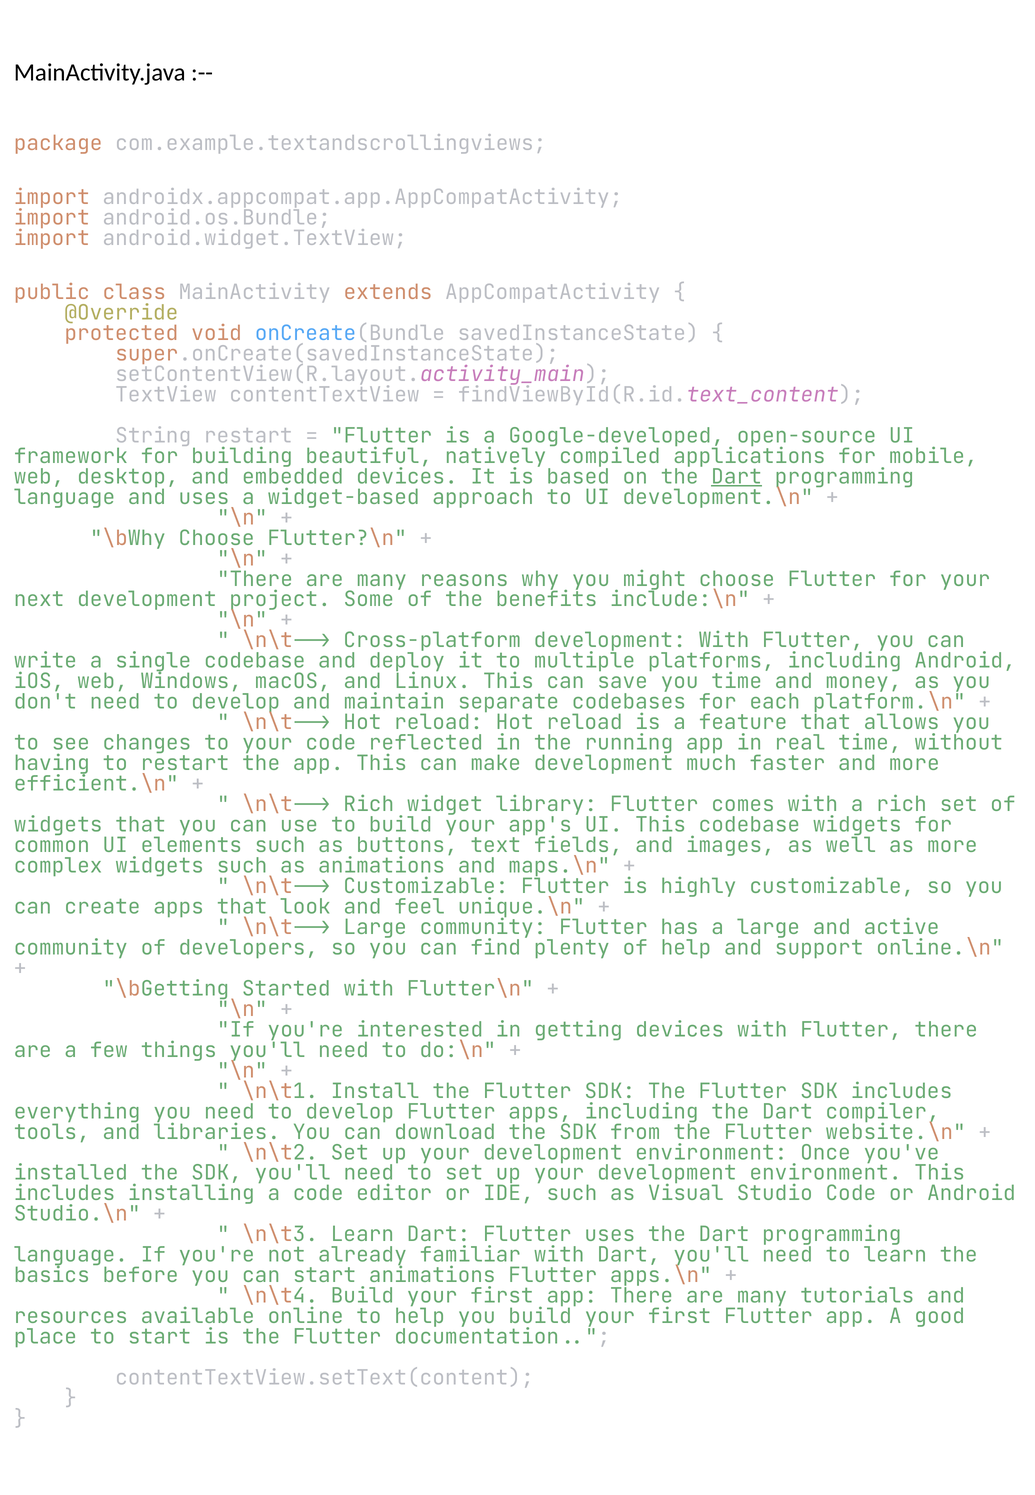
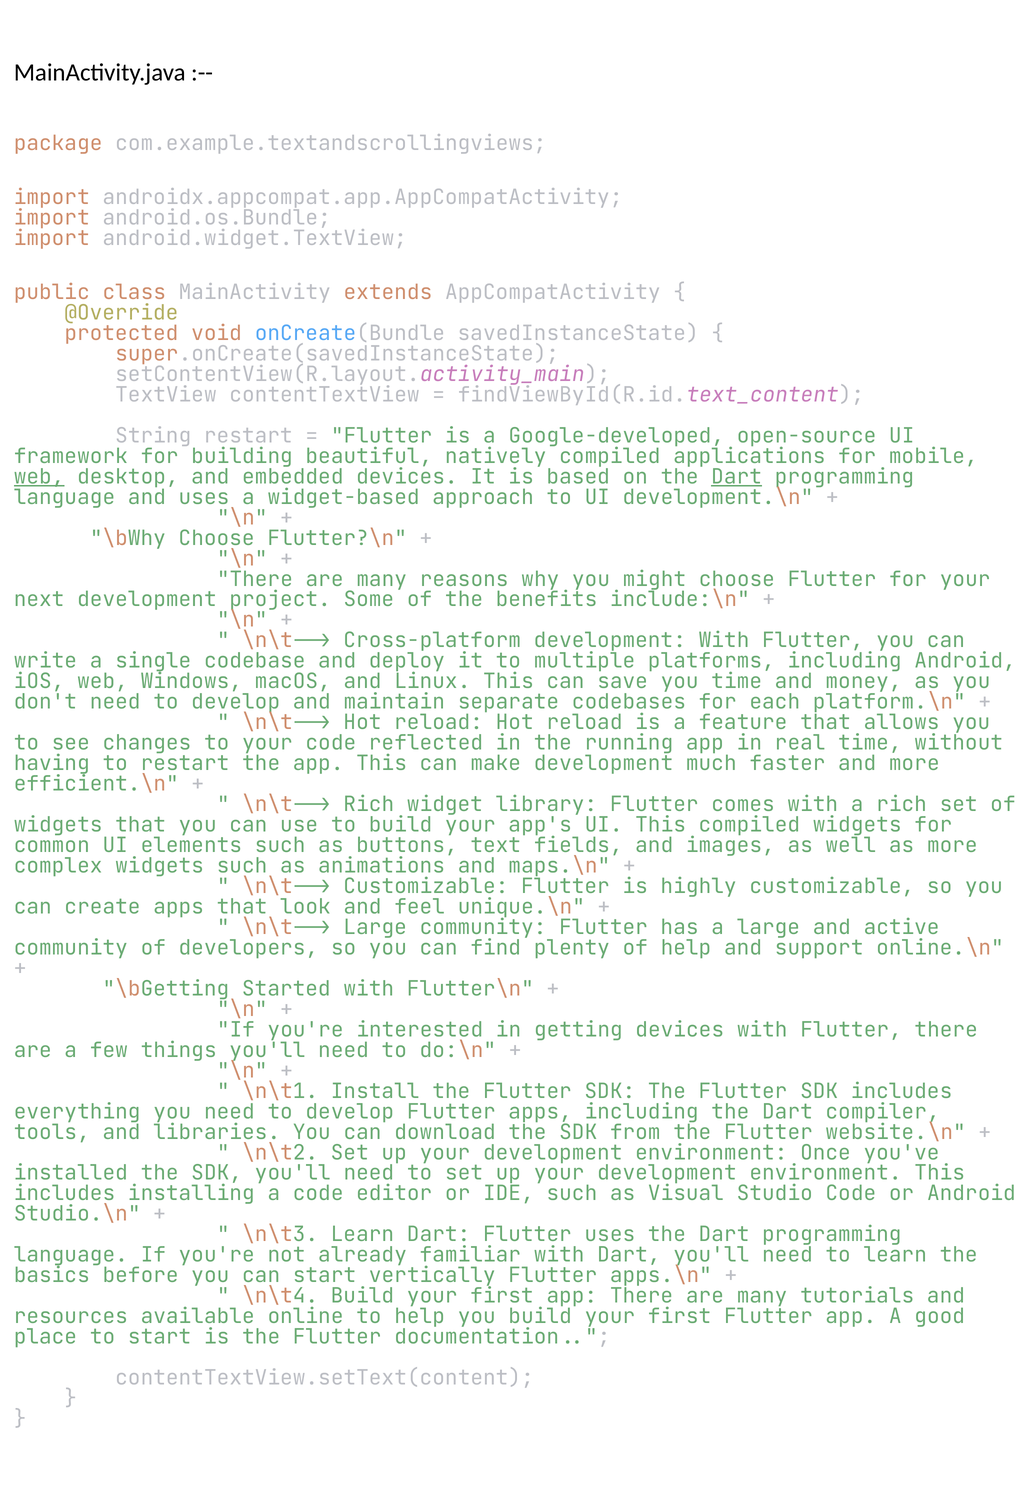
web at (39, 477) underline: none -> present
This codebase: codebase -> compiled
start animations: animations -> vertically
